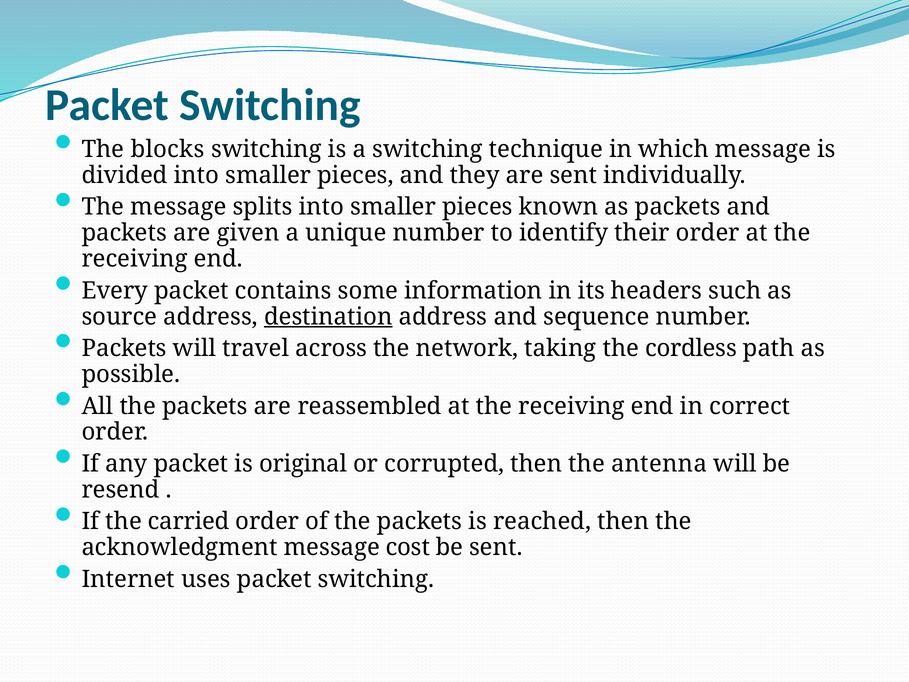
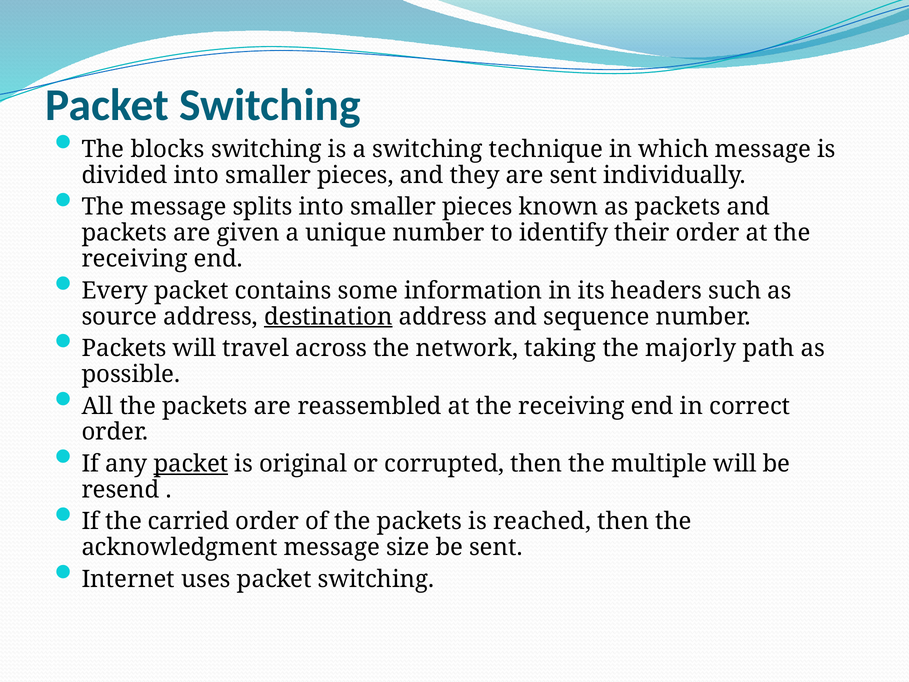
cordless: cordless -> majorly
packet at (191, 464) underline: none -> present
antenna: antenna -> multiple
cost: cost -> size
